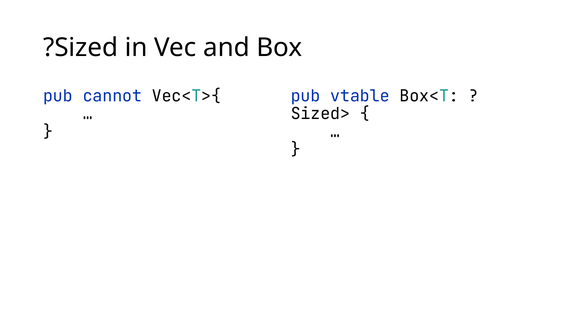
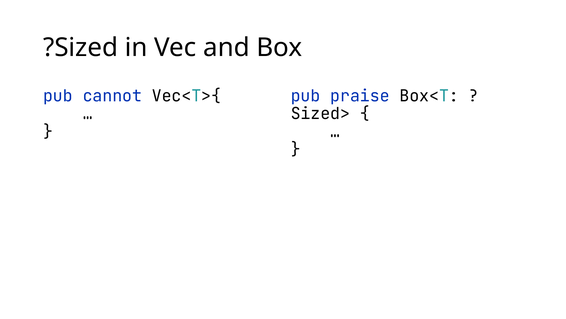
vtable: vtable -> praise
